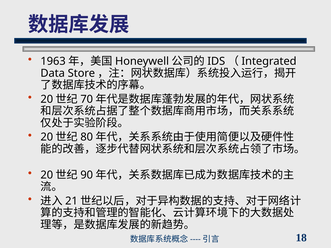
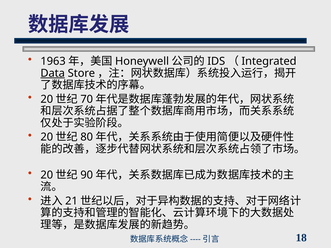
Data underline: none -> present
